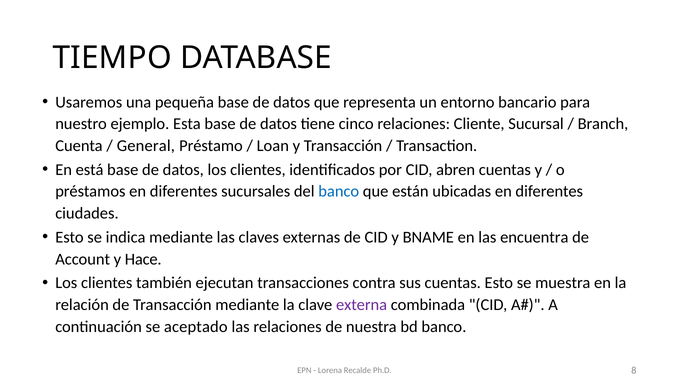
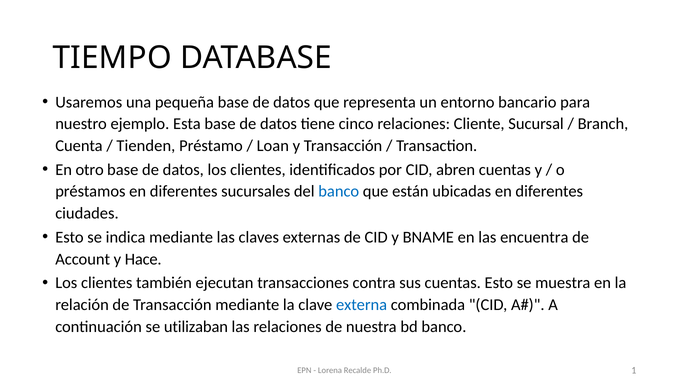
General: General -> Tienden
está: está -> otro
externa colour: purple -> blue
aceptado: aceptado -> utilizaban
8: 8 -> 1
